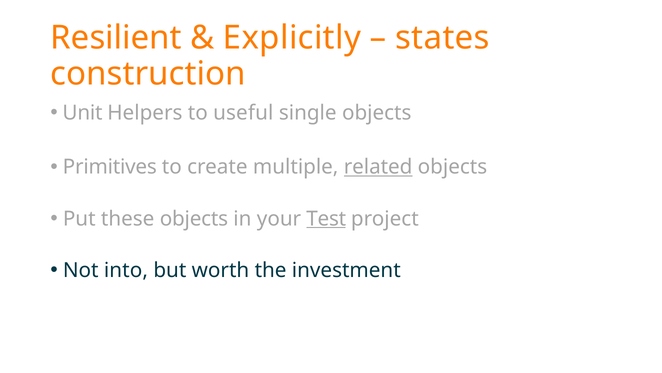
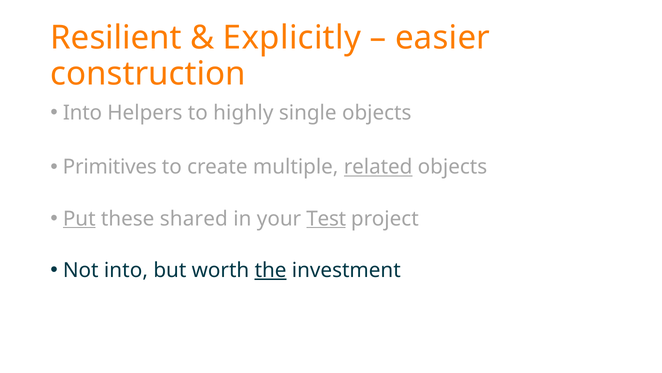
states: states -> easier
Unit at (83, 113): Unit -> Into
useful: useful -> highly
Put underline: none -> present
these objects: objects -> shared
the underline: none -> present
